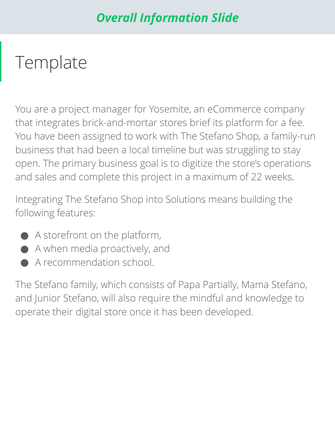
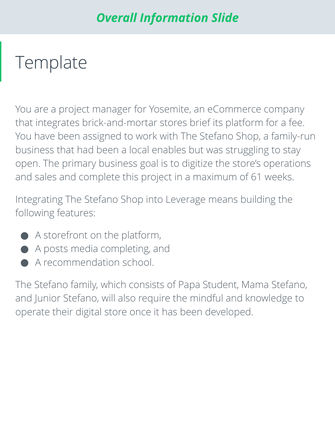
timeline: timeline -> enables
22: 22 -> 61
Solutions: Solutions -> Leverage
when: when -> posts
proactively: proactively -> completing
Partially: Partially -> Student
